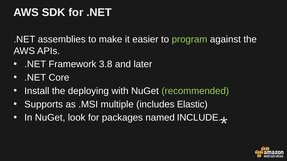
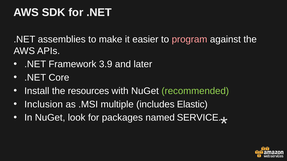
program colour: light green -> pink
3.8: 3.8 -> 3.9
deploying: deploying -> resources
Supports: Supports -> Inclusion
INCLUDE: INCLUDE -> SERVICE
